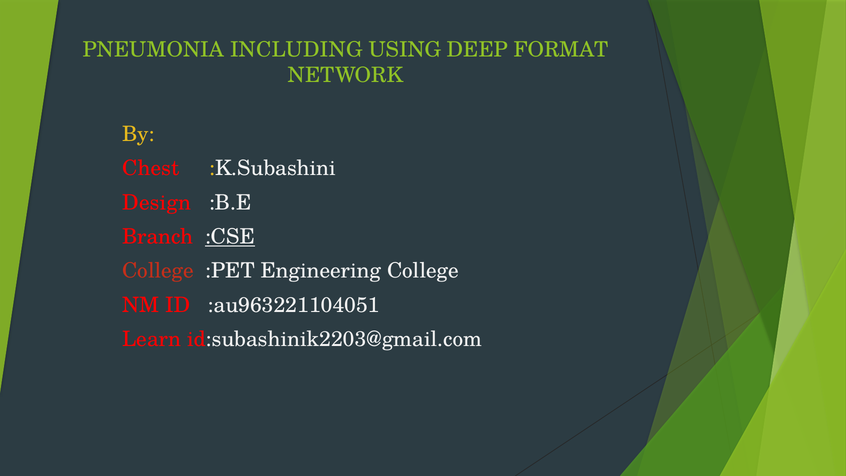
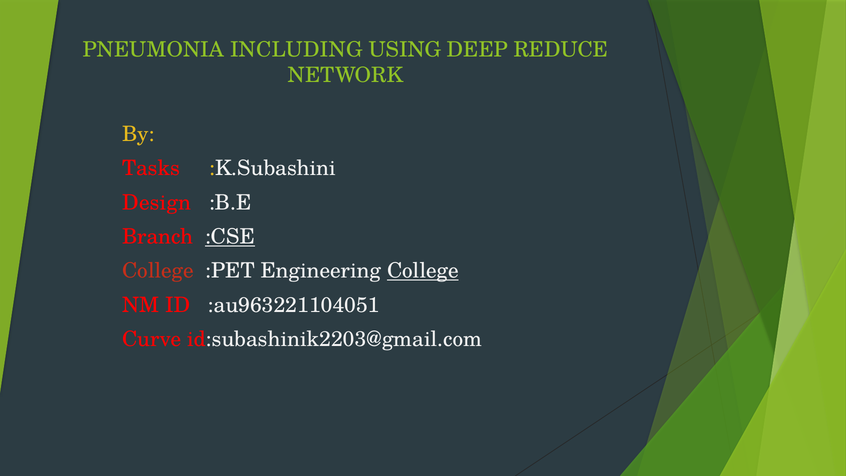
FORMAT: FORMAT -> REDUCE
Chest: Chest -> Tasks
College at (423, 271) underline: none -> present
Learn: Learn -> Curve
